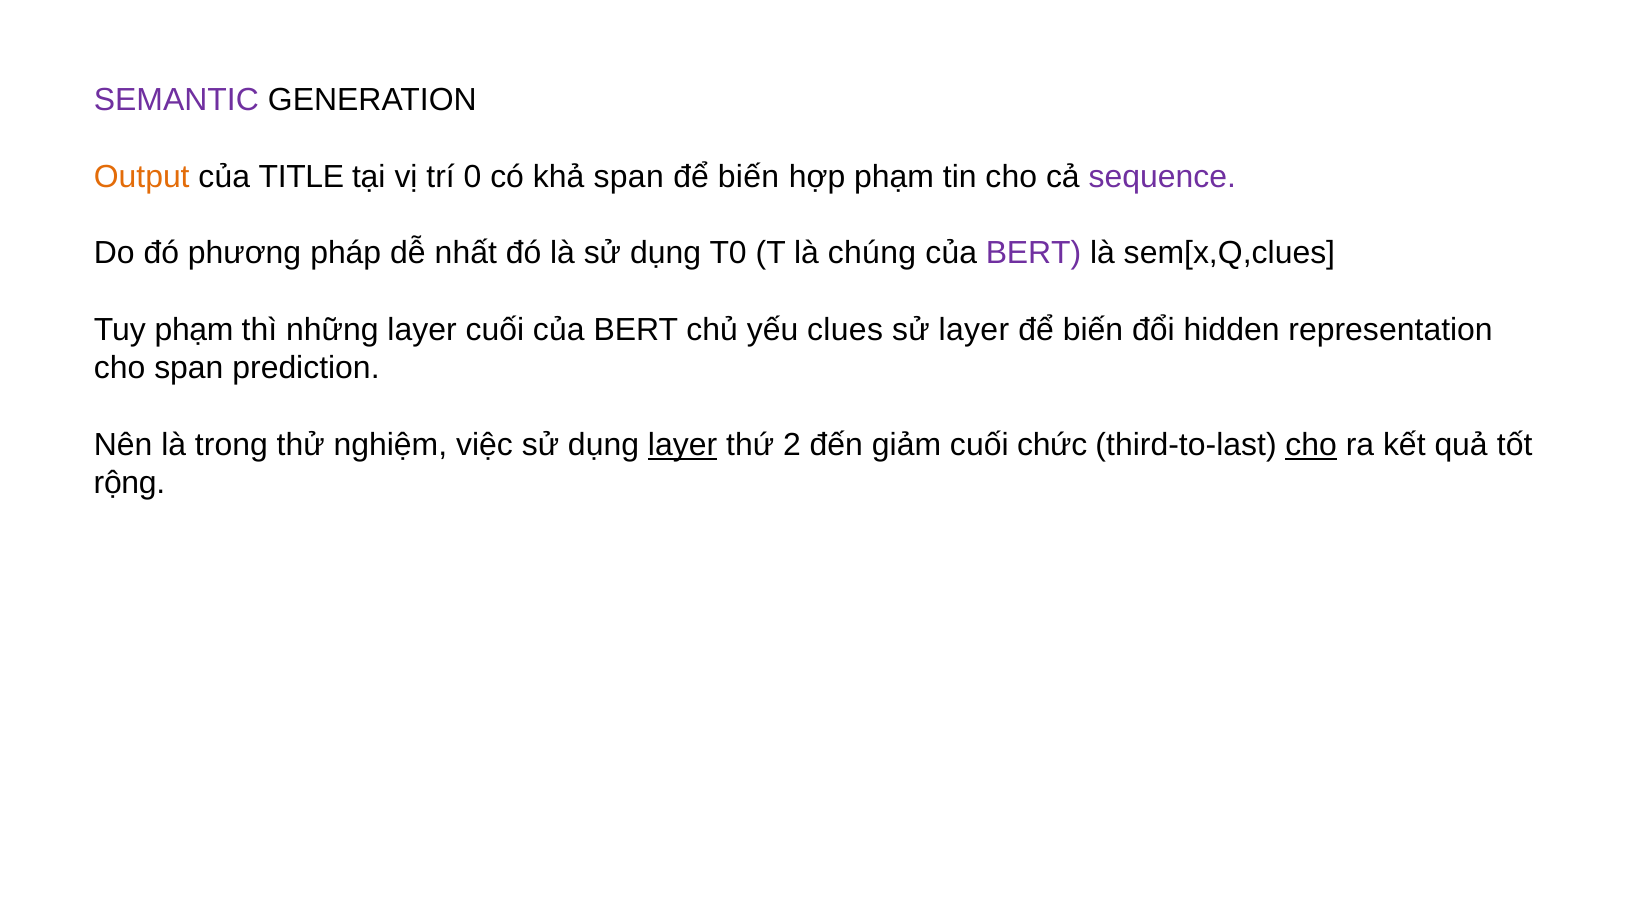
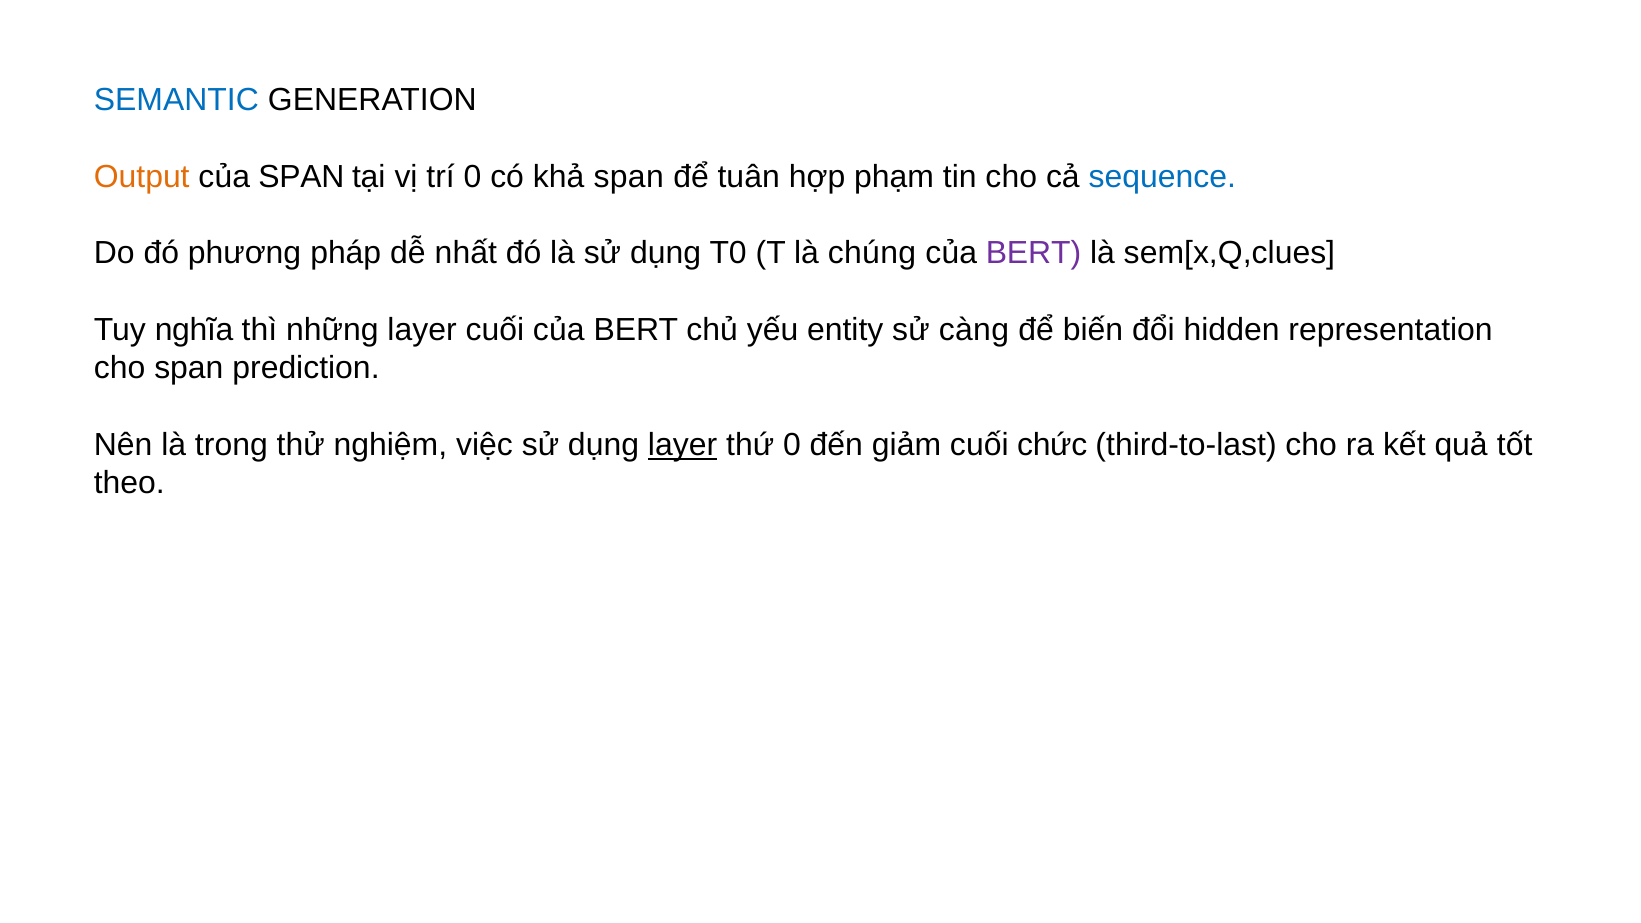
SEMANTIC colour: purple -> blue
của TITLE: TITLE -> SPAN
biến at (749, 177): biến -> tuân
sequence colour: purple -> blue
Tuy phạm: phạm -> nghĩa
clues: clues -> entity
sử layer: layer -> càng
thứ 2: 2 -> 0
cho at (1311, 445) underline: present -> none
rộng: rộng -> theo
